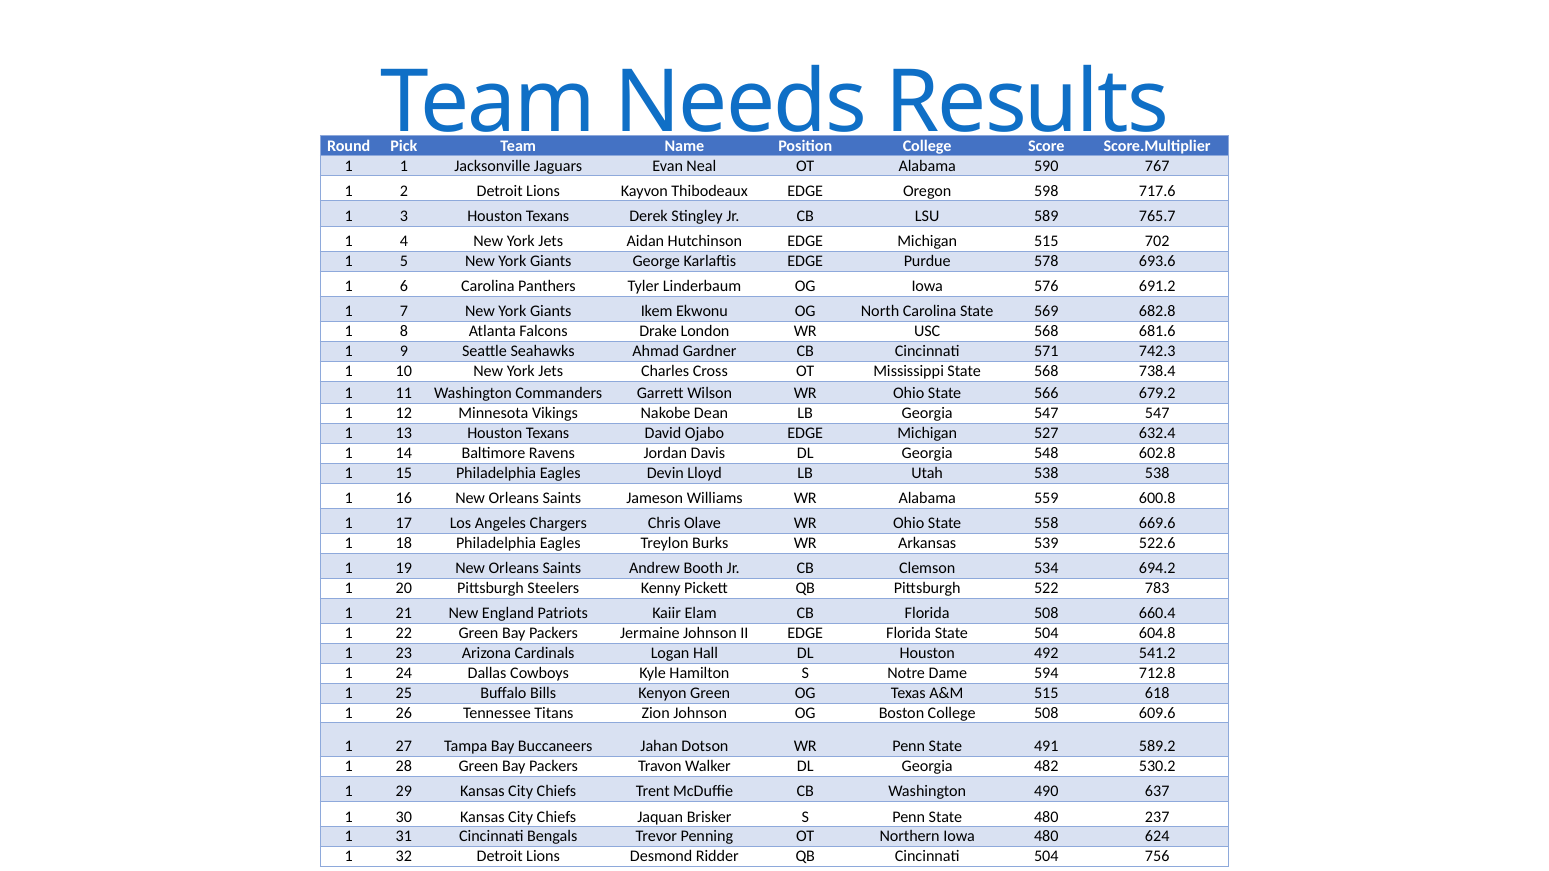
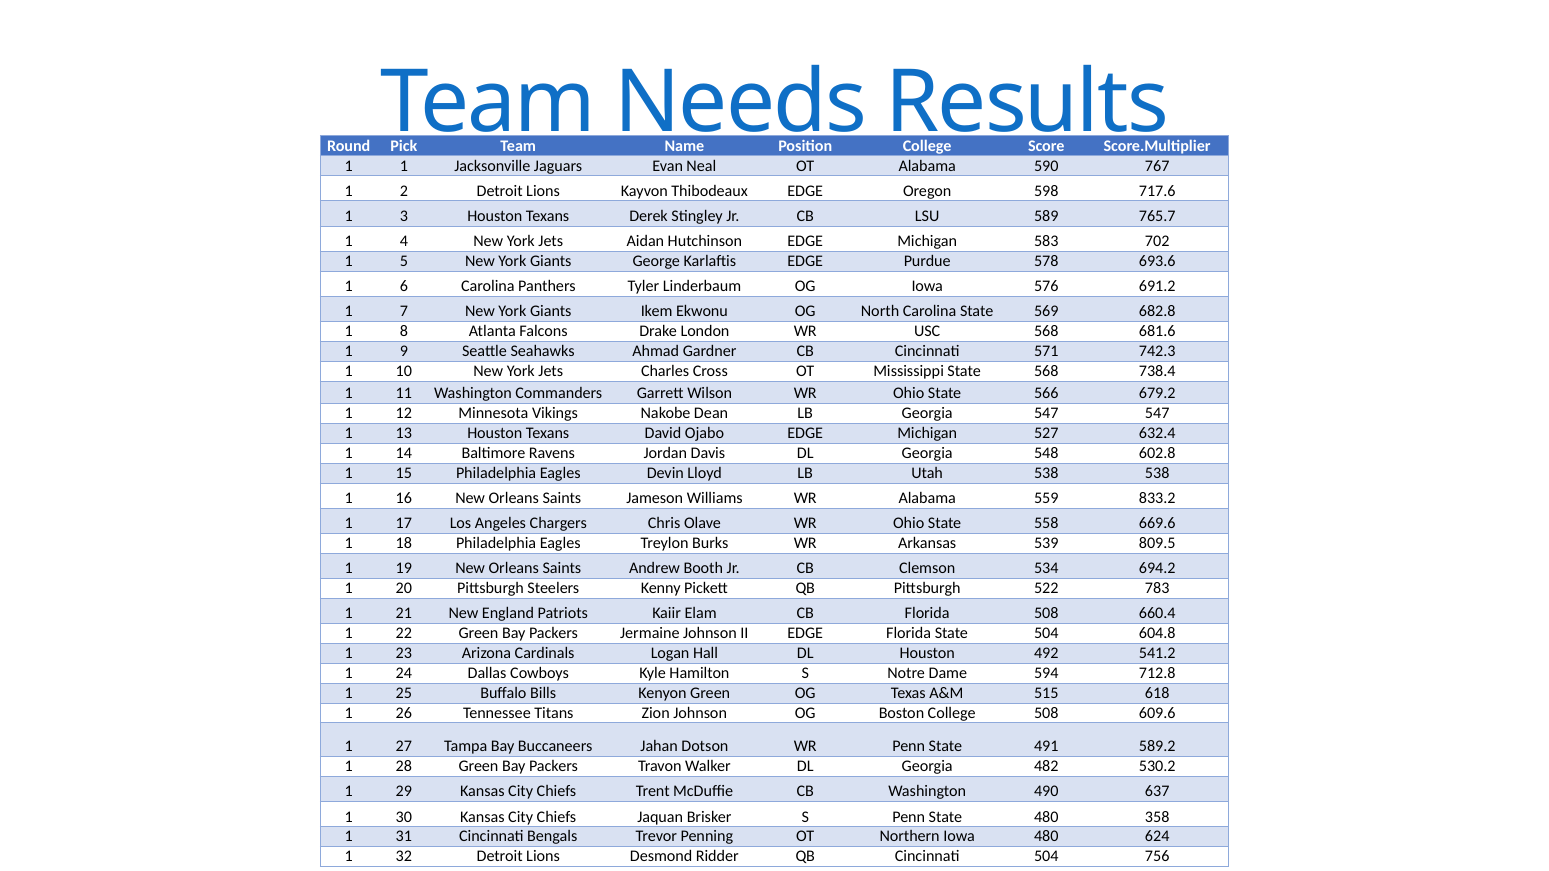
Michigan 515: 515 -> 583
600.8: 600.8 -> 833.2
522.6: 522.6 -> 809.5
237: 237 -> 358
